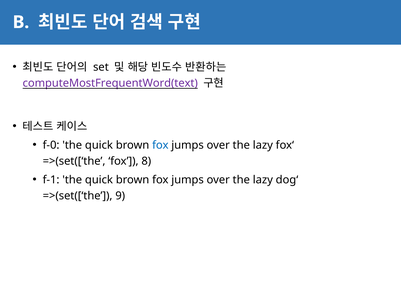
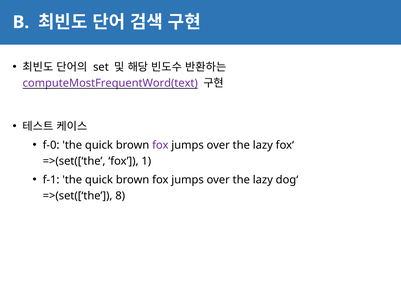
fox at (160, 145) colour: blue -> purple
8: 8 -> 1
9: 9 -> 8
